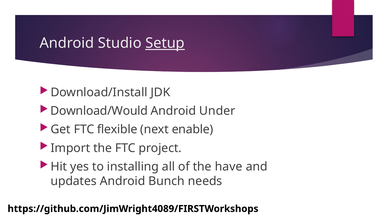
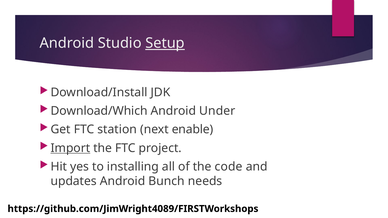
Download/Would: Download/Would -> Download/Which
flexible: flexible -> station
Import underline: none -> present
have: have -> code
